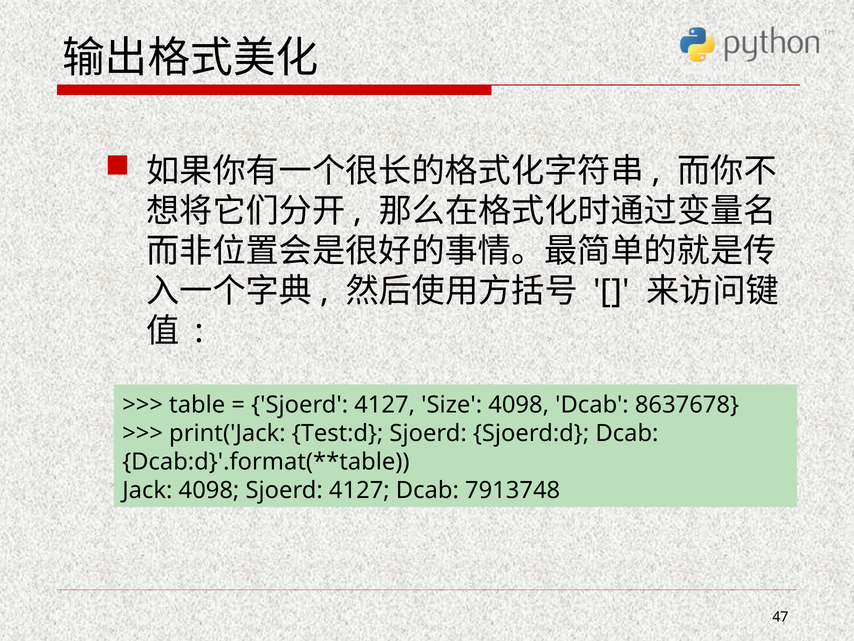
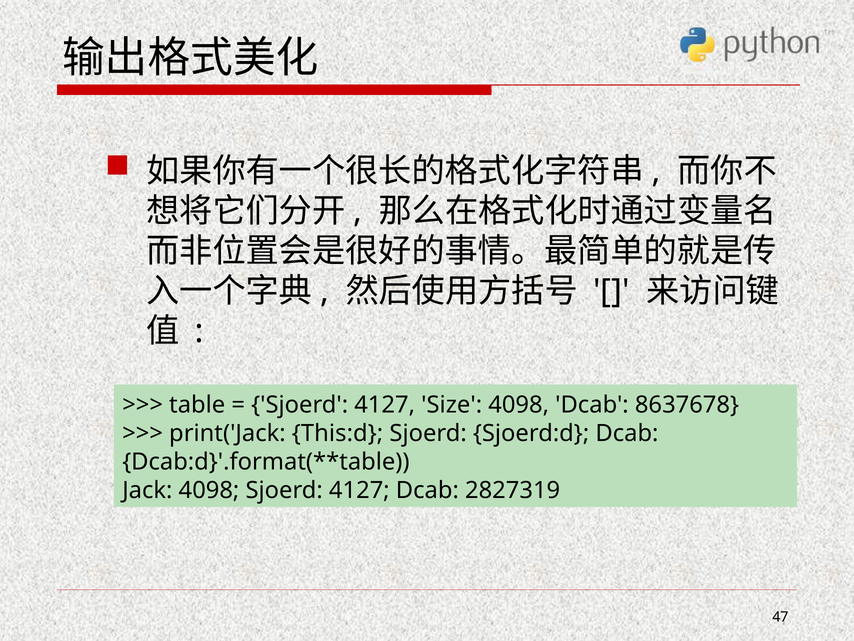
Test:d: Test:d -> This:d
7913748: 7913748 -> 2827319
